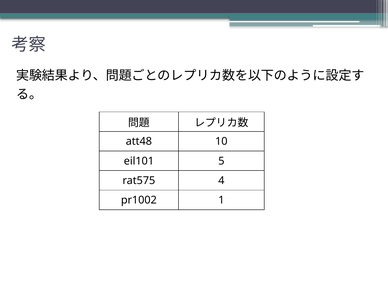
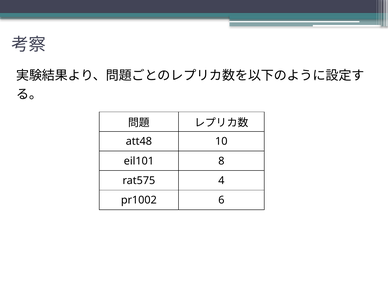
5: 5 -> 8
1: 1 -> 6
